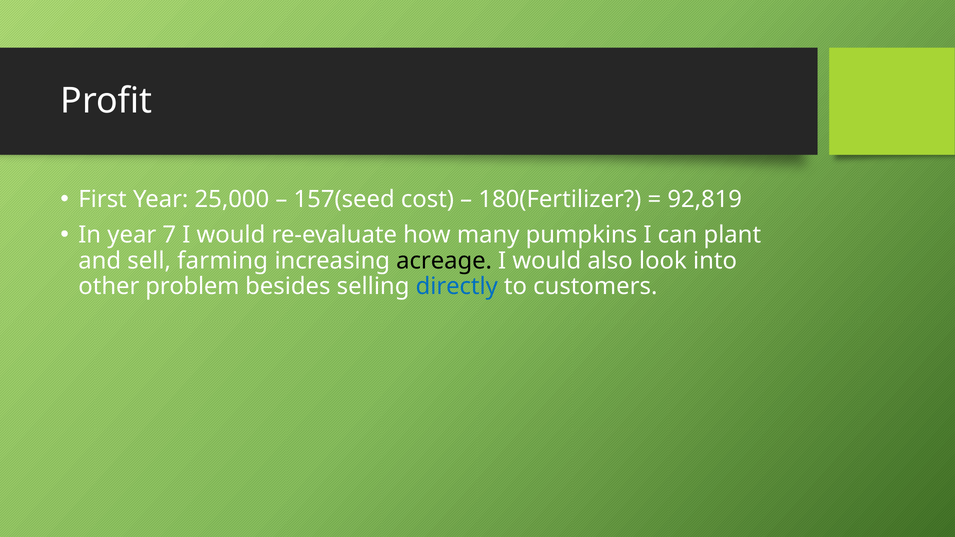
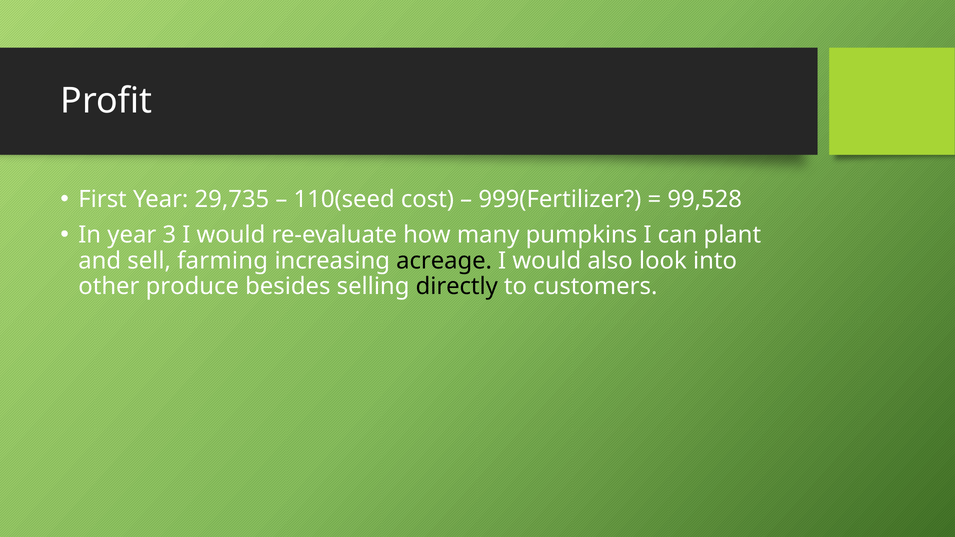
25,000: 25,000 -> 29,735
157(seed: 157(seed -> 110(seed
180(Fertilizer: 180(Fertilizer -> 999(Fertilizer
92,819: 92,819 -> 99,528
7: 7 -> 3
problem: problem -> produce
directly colour: blue -> black
